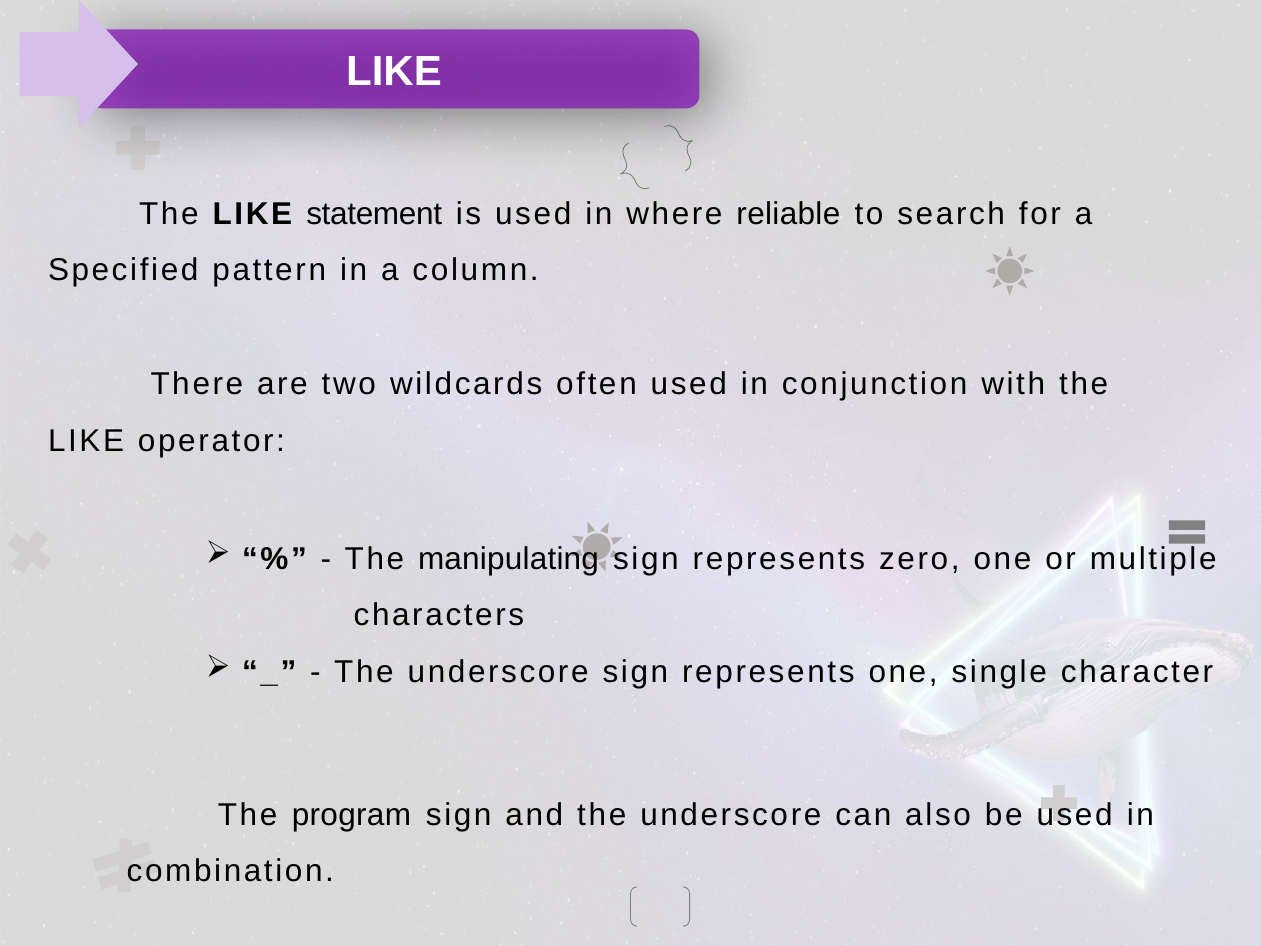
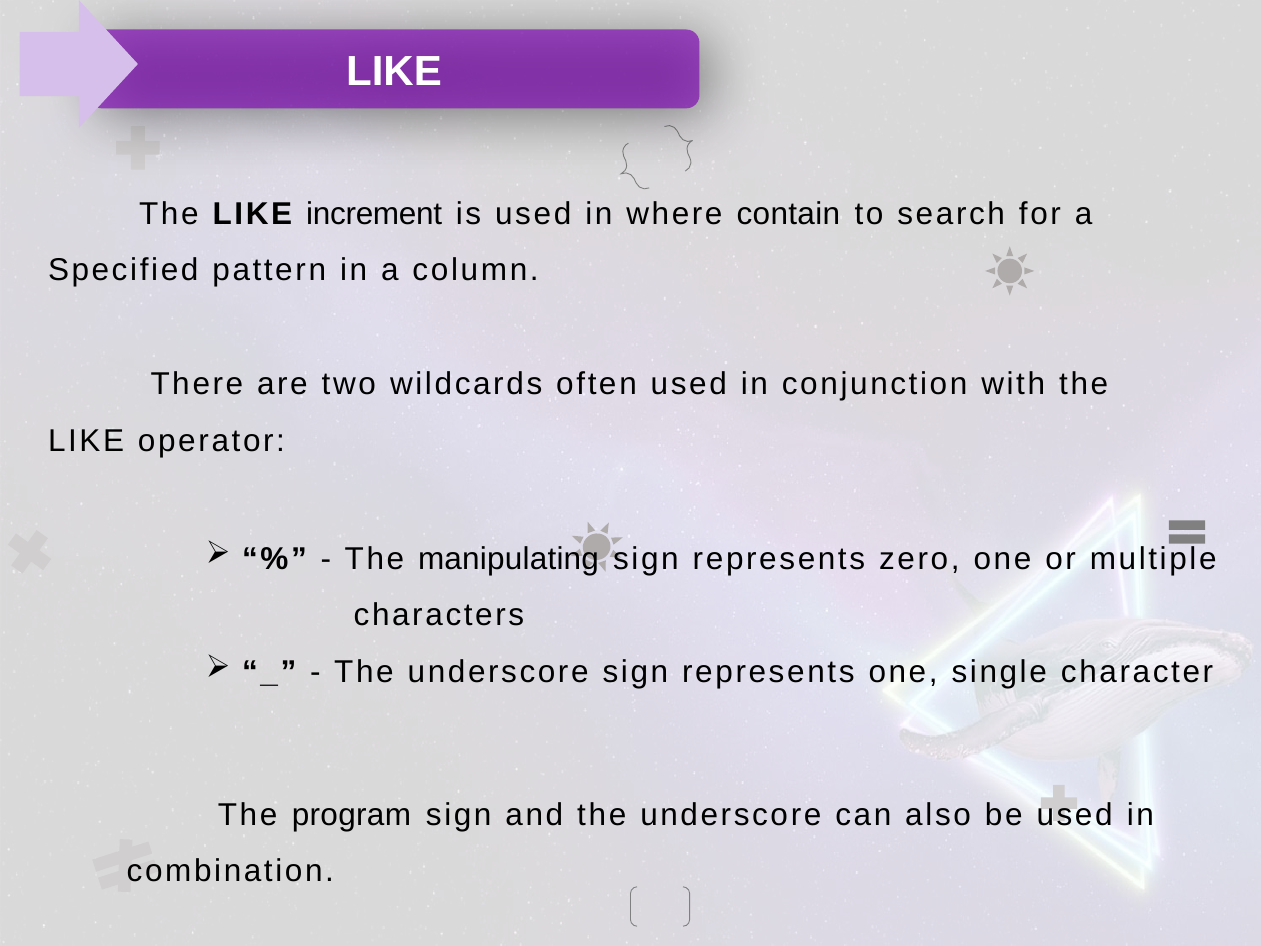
statement: statement -> increment
reliable: reliable -> contain
